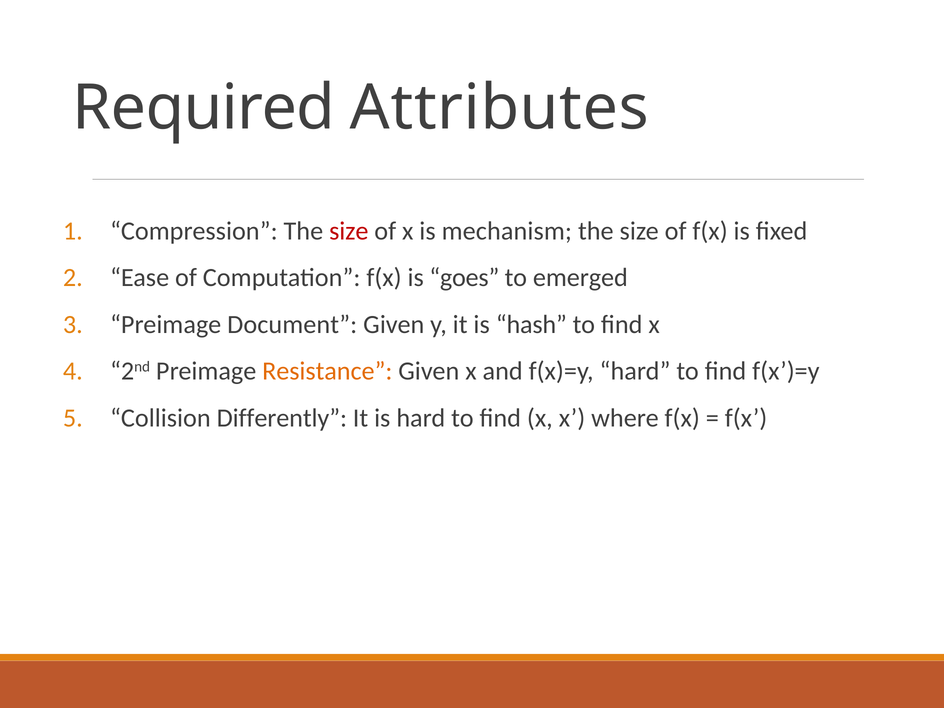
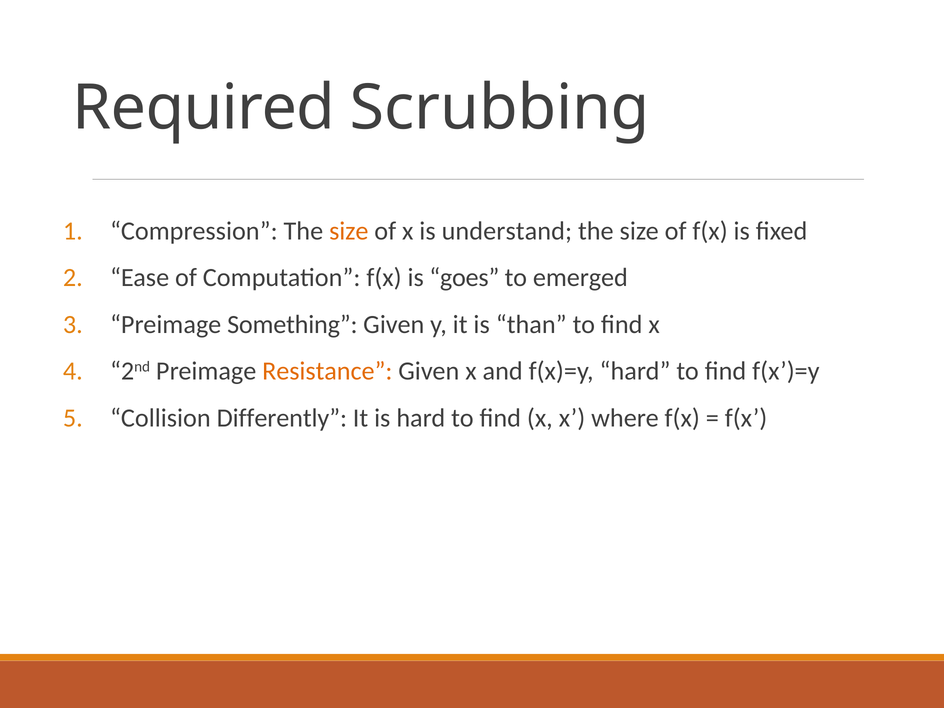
Attributes: Attributes -> Scrubbing
size at (349, 231) colour: red -> orange
mechanism: mechanism -> understand
Document: Document -> Something
hash: hash -> than
